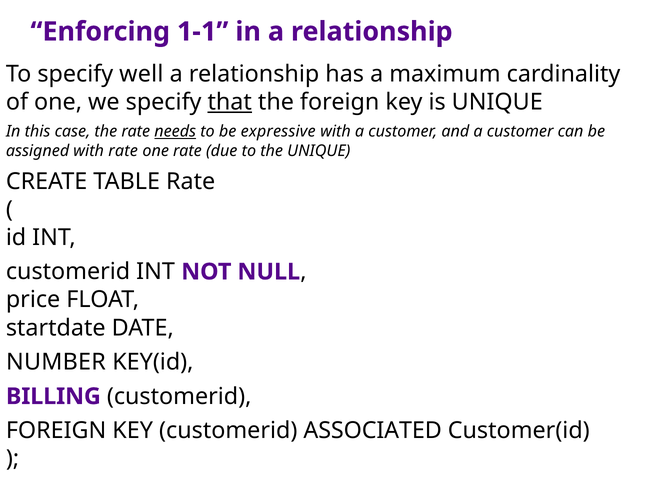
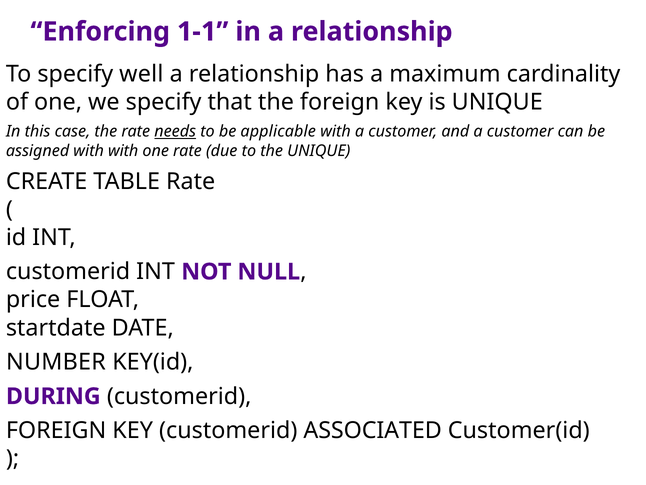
that underline: present -> none
expressive: expressive -> applicable
with rate: rate -> with
BILLING: BILLING -> DURING
